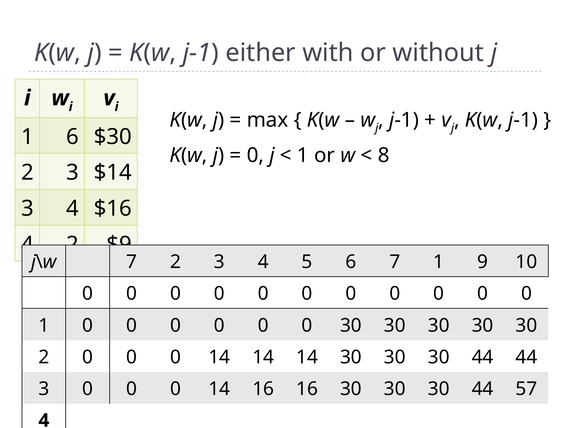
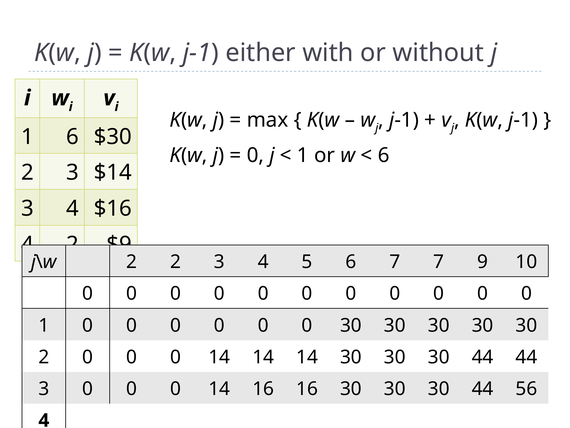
8 at (384, 155): 8 -> 6
j\w 7: 7 -> 2
7 1: 1 -> 7
57: 57 -> 56
